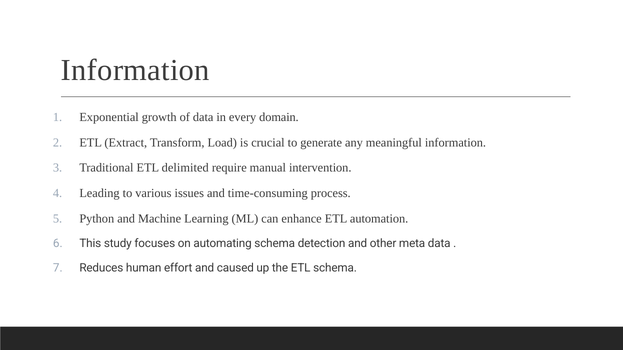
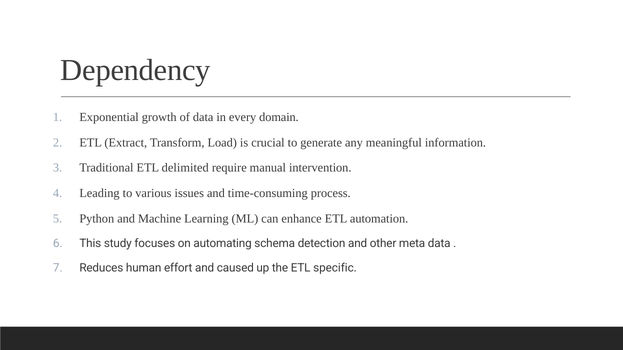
Information at (135, 70): Information -> Dependency
ETL schema: schema -> specific
